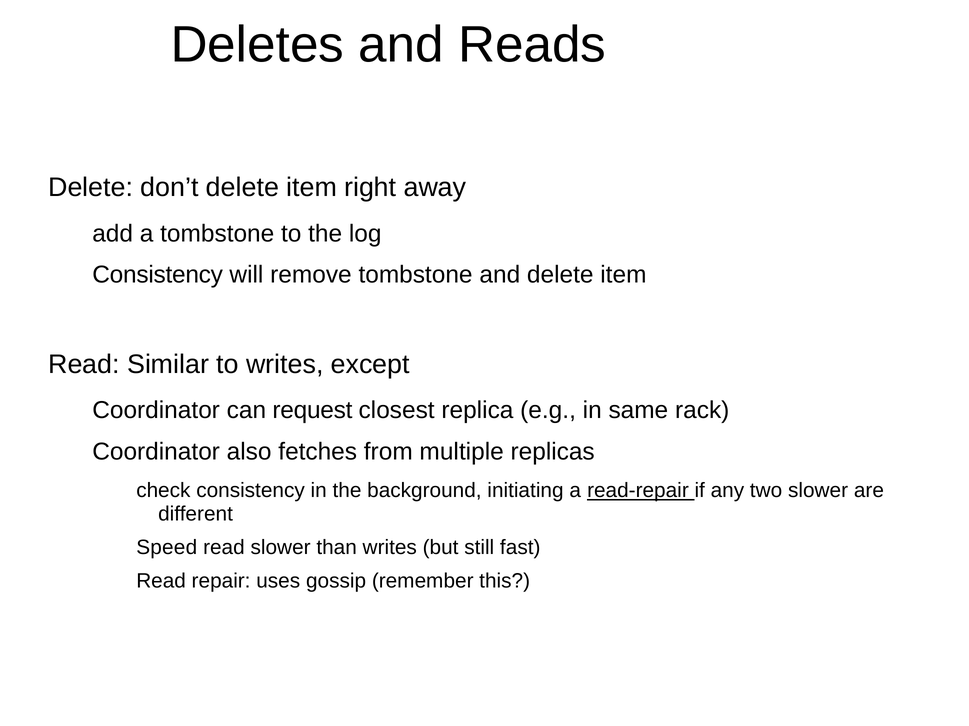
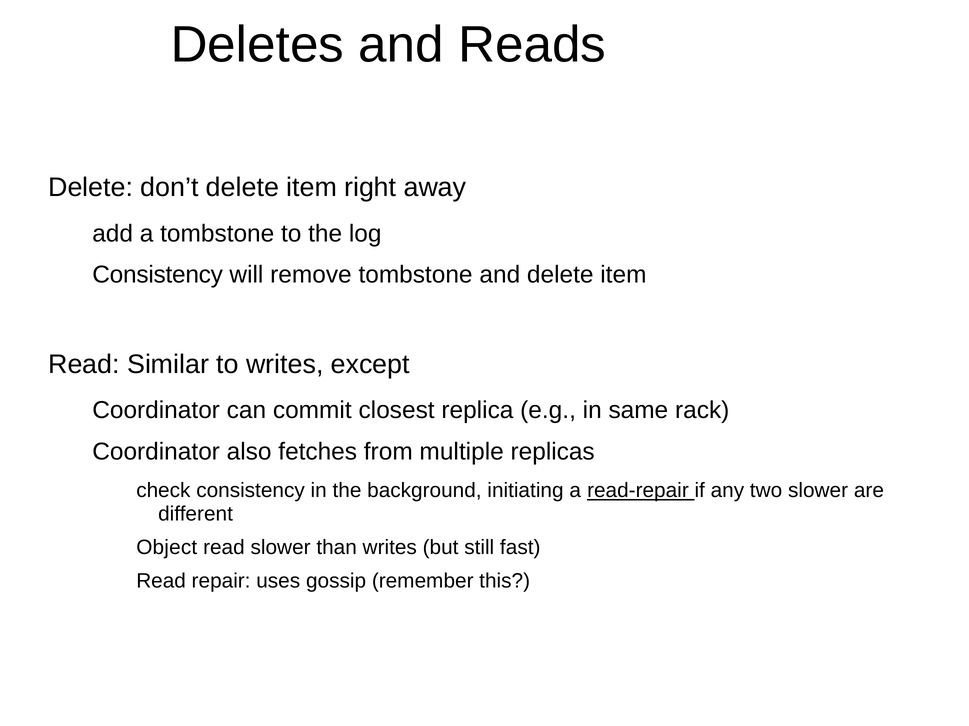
request: request -> commit
Speed: Speed -> Object
